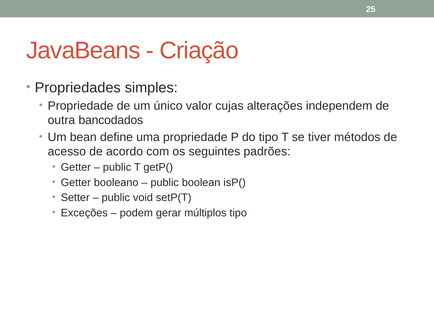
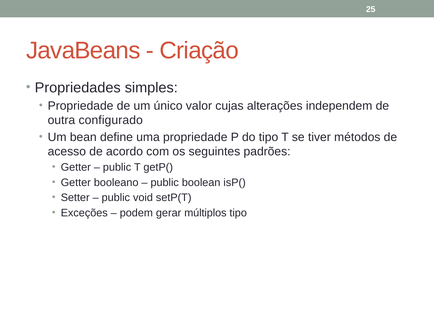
bancodados: bancodados -> configurado
